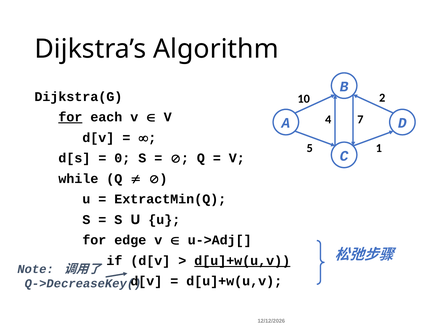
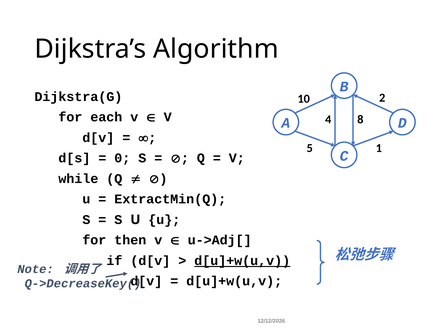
for at (70, 117) underline: present -> none
7: 7 -> 8
edge: edge -> then
